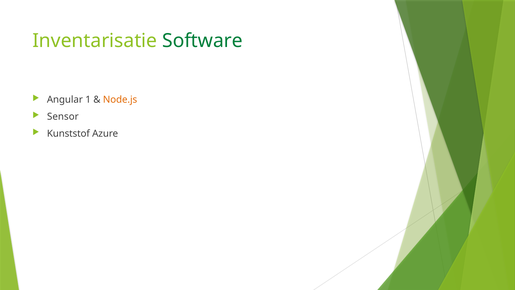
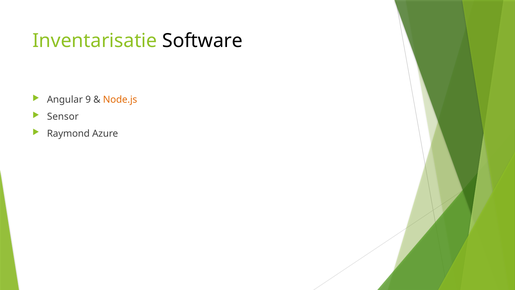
Software colour: green -> black
1: 1 -> 9
Kunststof: Kunststof -> Raymond
